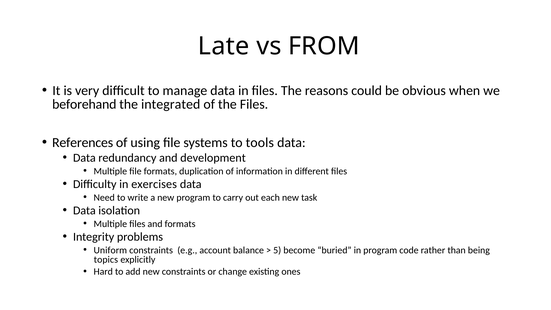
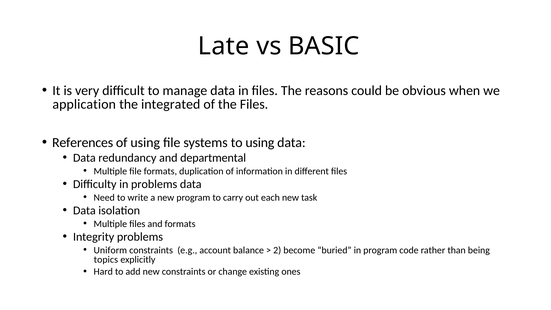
FROM: FROM -> BASIC
beforehand: beforehand -> application
to tools: tools -> using
development: development -> departmental
in exercises: exercises -> problems
5: 5 -> 2
